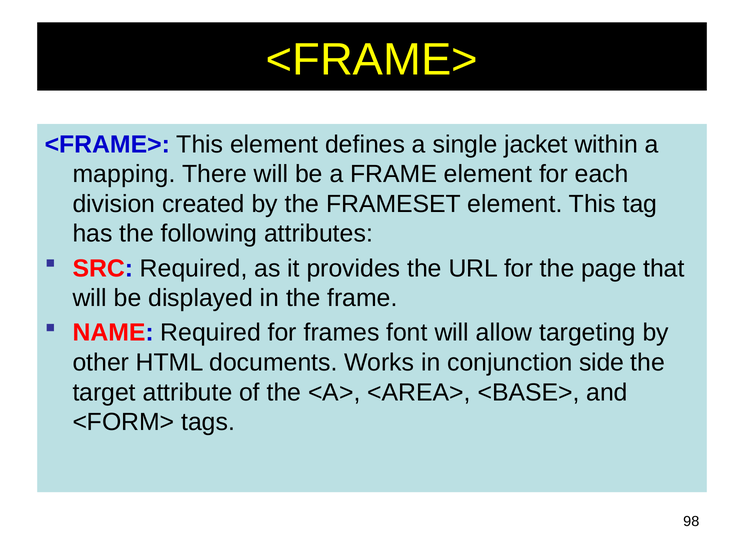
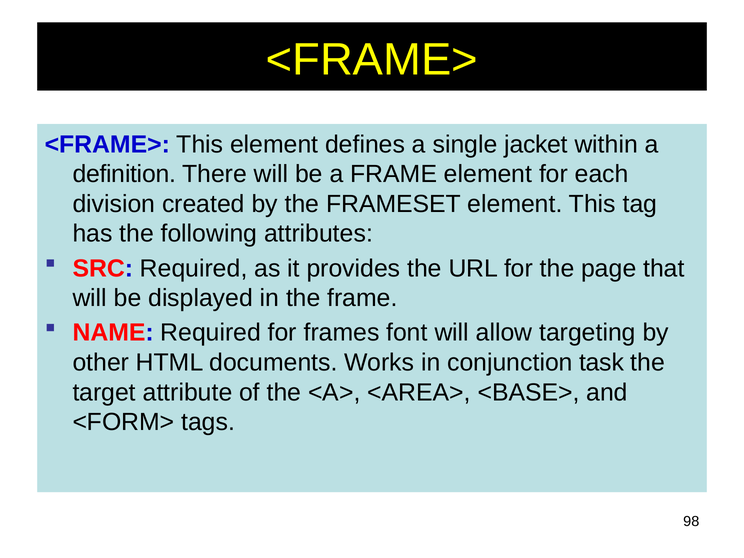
mapping: mapping -> definition
side: side -> task
